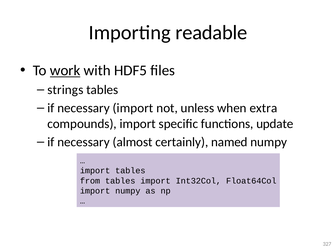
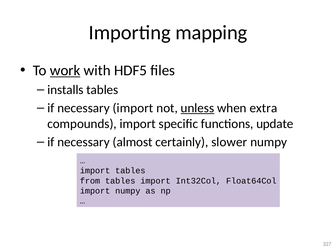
readable: readable -> mapping
strings: strings -> installs
unless underline: none -> present
named: named -> slower
